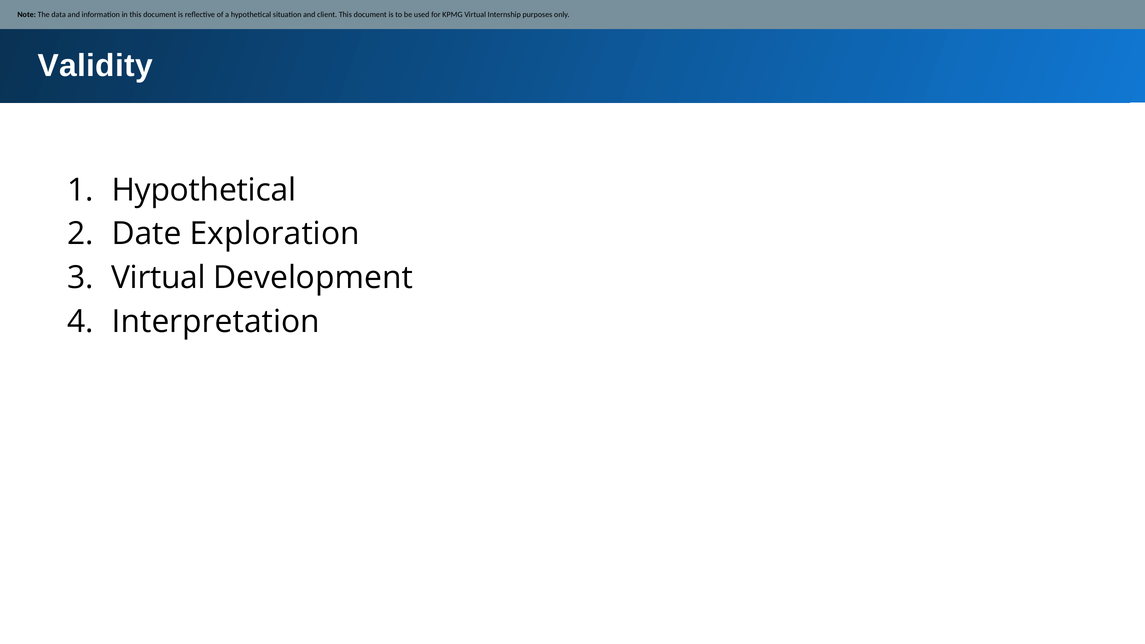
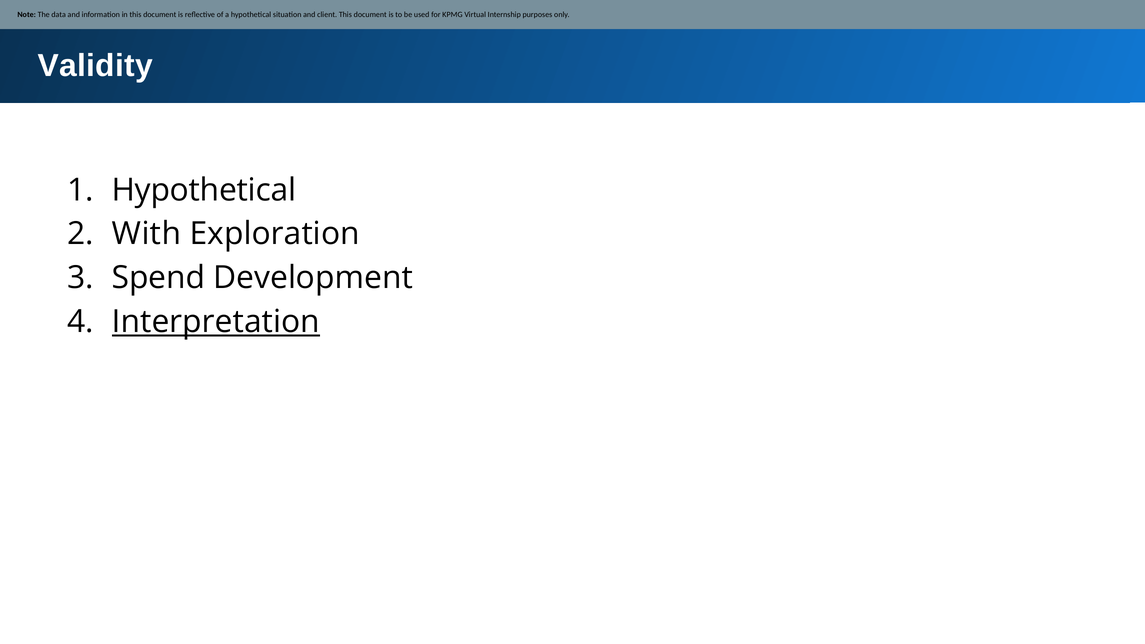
Date: Date -> With
Virtual at (158, 278): Virtual -> Spend
Interpretation underline: none -> present
